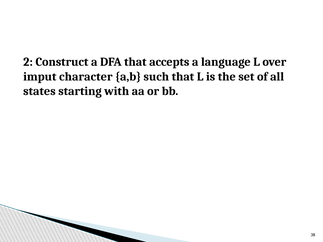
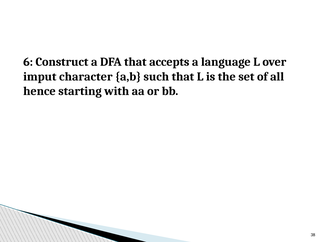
2: 2 -> 6
states: states -> hence
